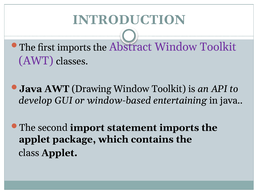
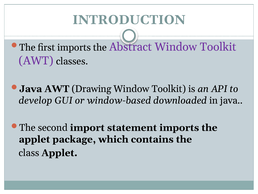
entertaining: entertaining -> downloaded
